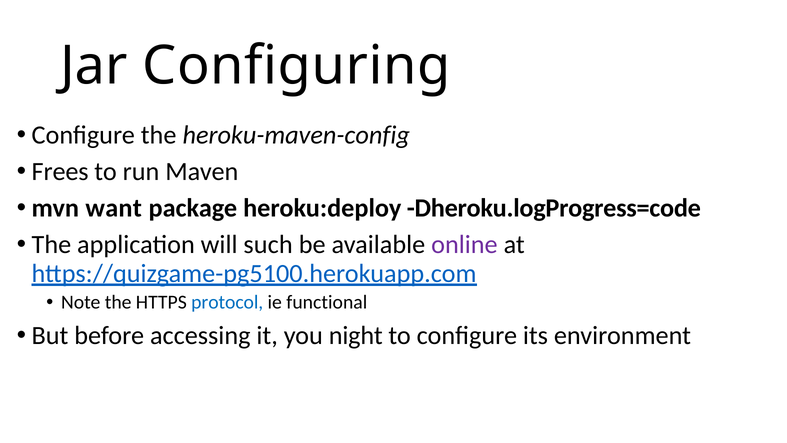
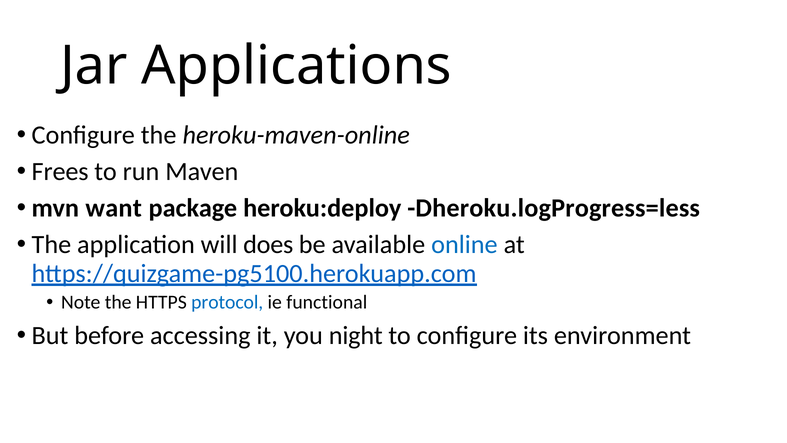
Configuring: Configuring -> Applications
heroku-maven-config: heroku-maven-config -> heroku-maven-online
Dheroku.logProgress=code: Dheroku.logProgress=code -> Dheroku.logProgress=less
such: such -> does
online colour: purple -> blue
